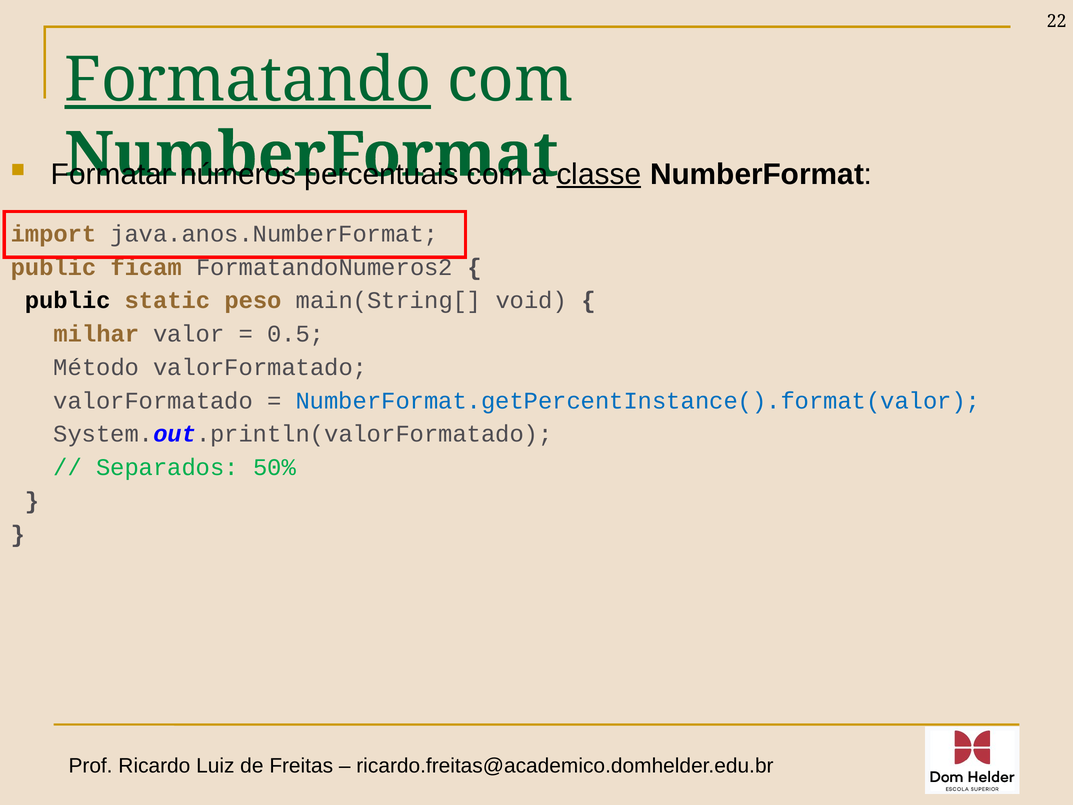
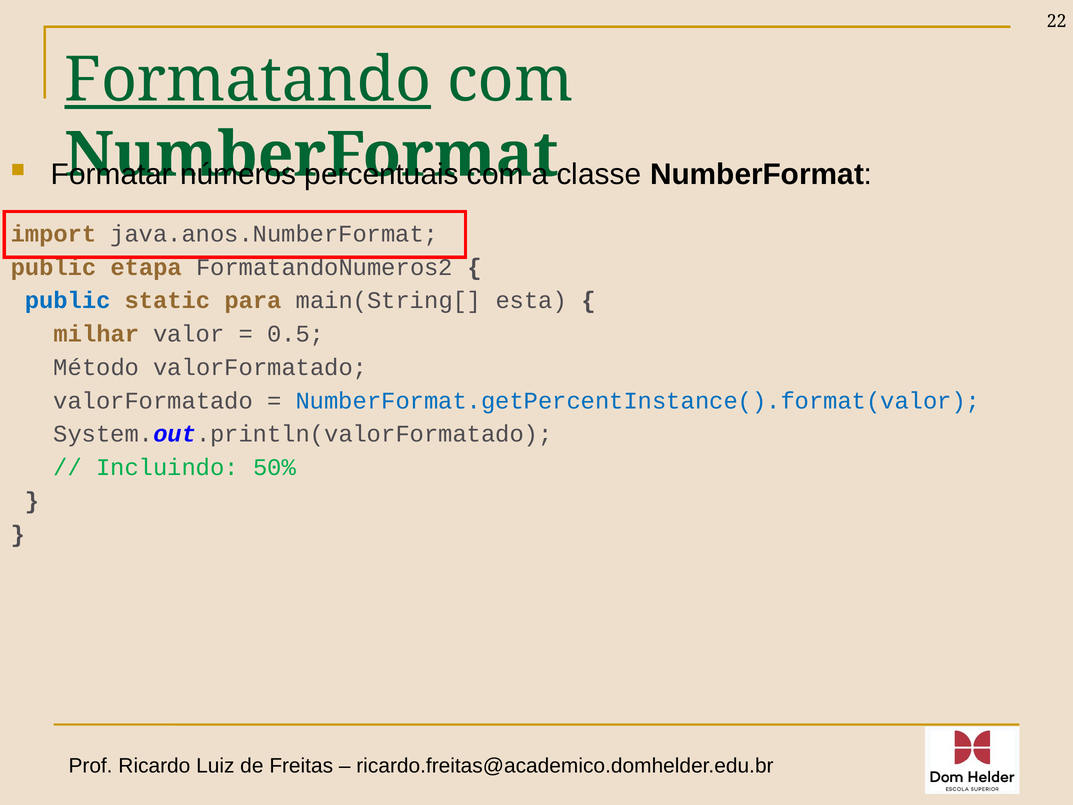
classe underline: present -> none
ficam: ficam -> etapa
public at (68, 300) colour: black -> blue
peso: peso -> para
void: void -> esta
Separados: Separados -> Incluindo
